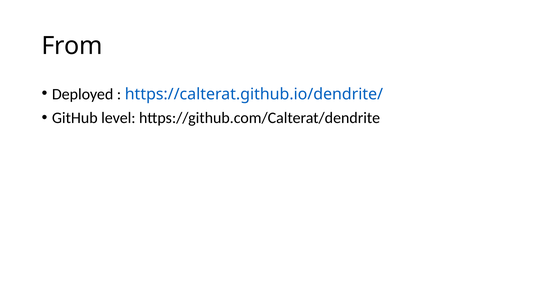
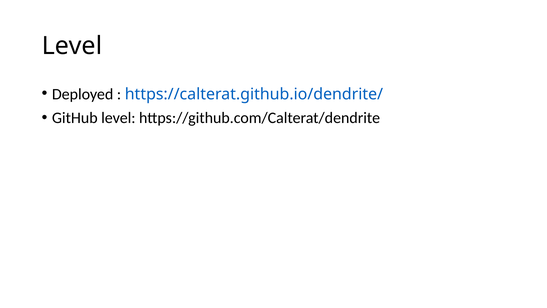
From at (72, 46): From -> Level
